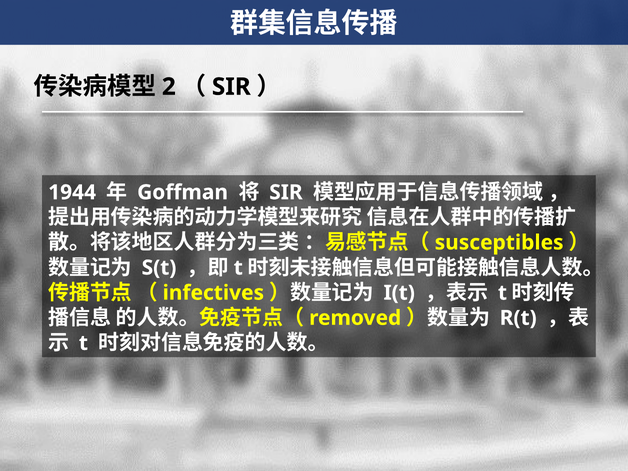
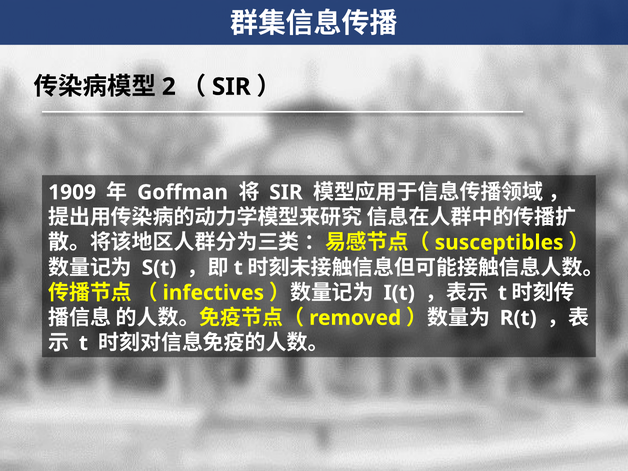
1944: 1944 -> 1909
